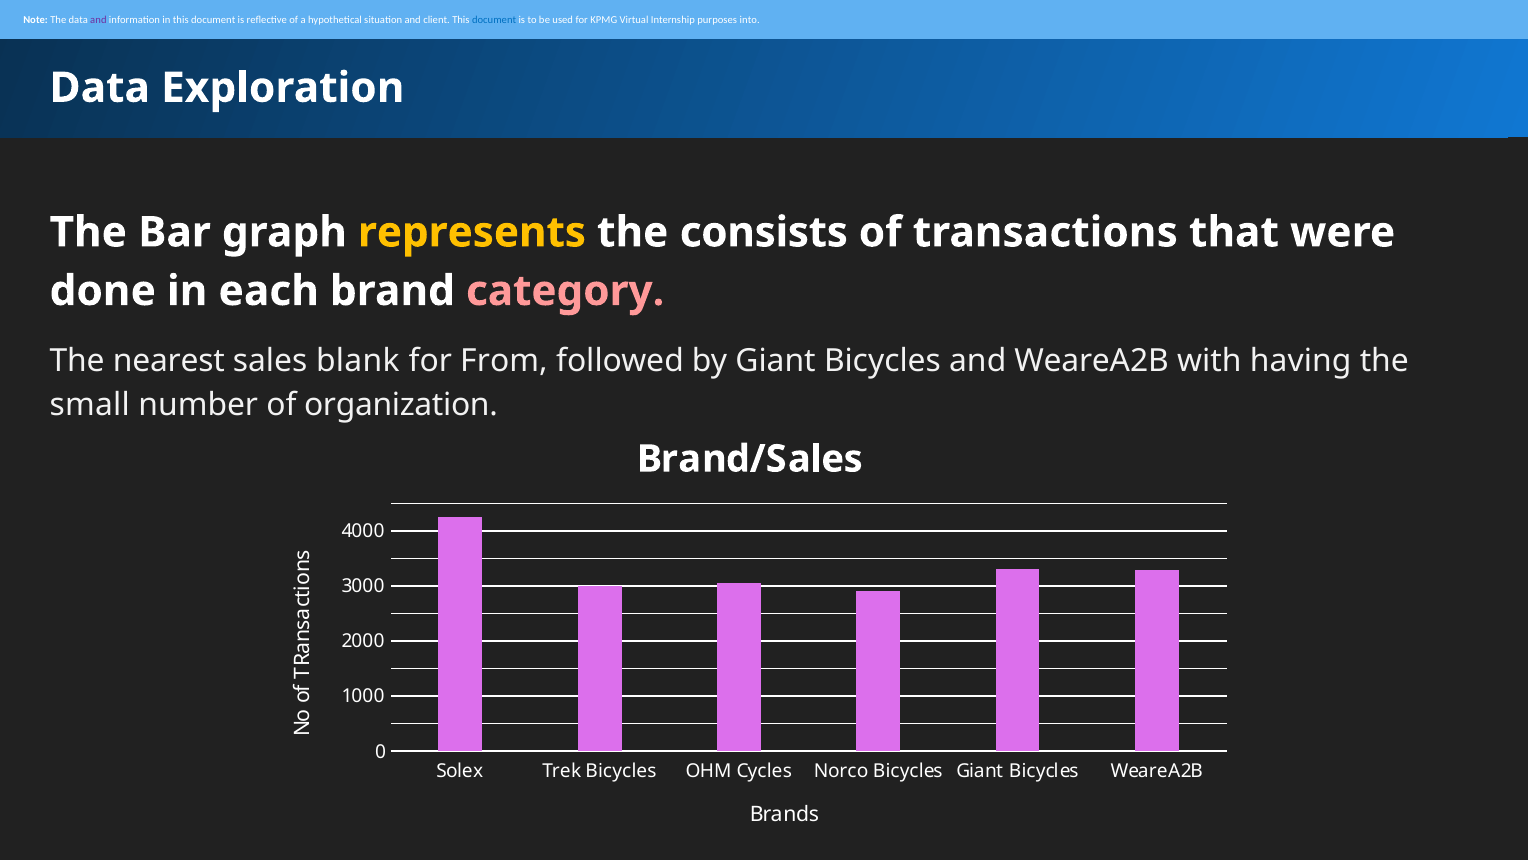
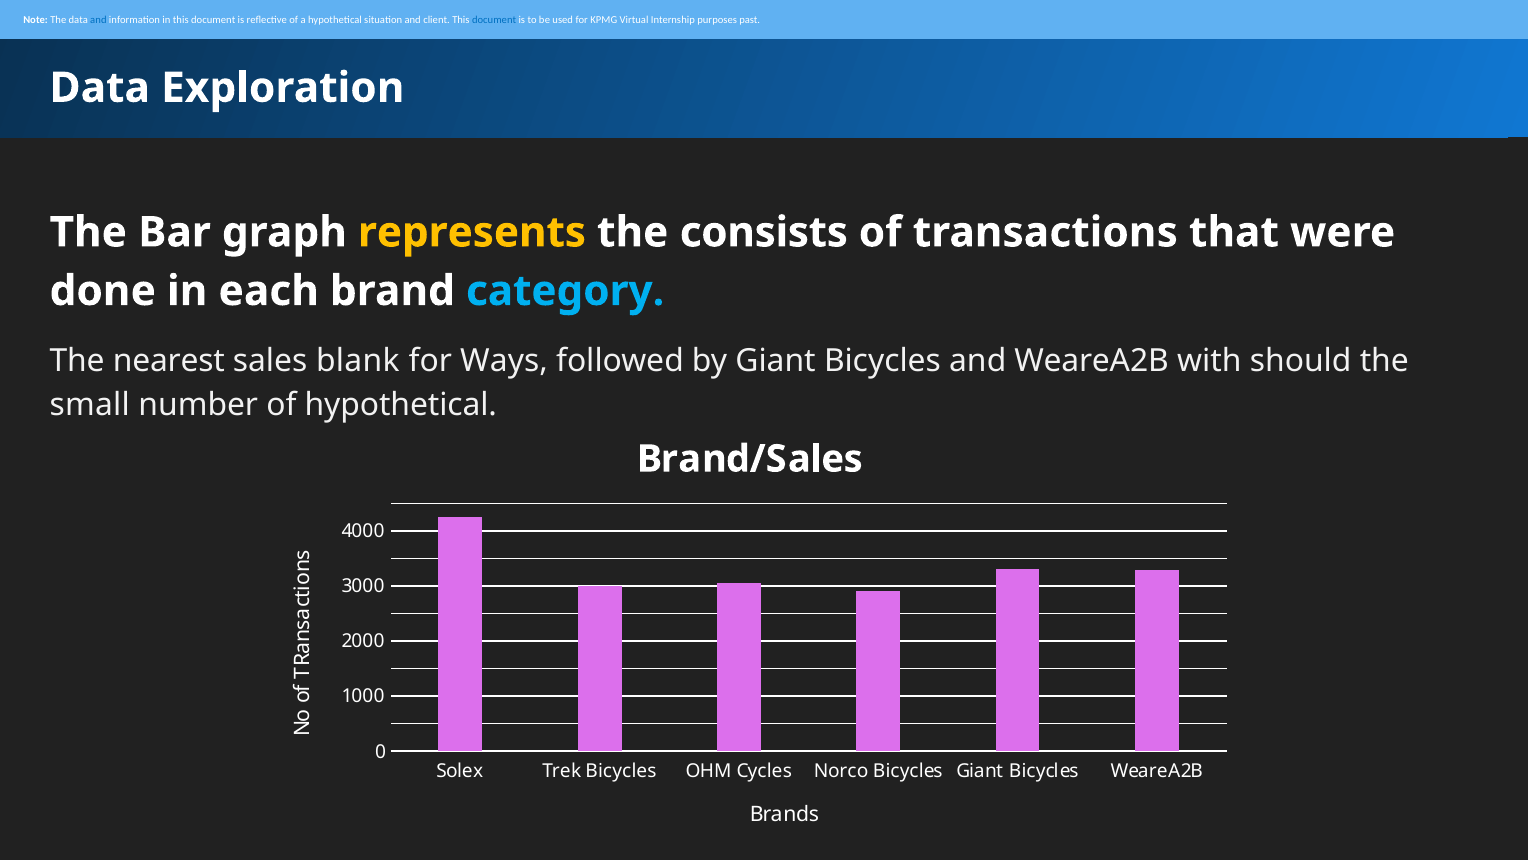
and at (98, 20) colour: purple -> blue
into: into -> past
category colour: pink -> light blue
From: From -> Ways
having: having -> should
of organization: organization -> hypothetical
